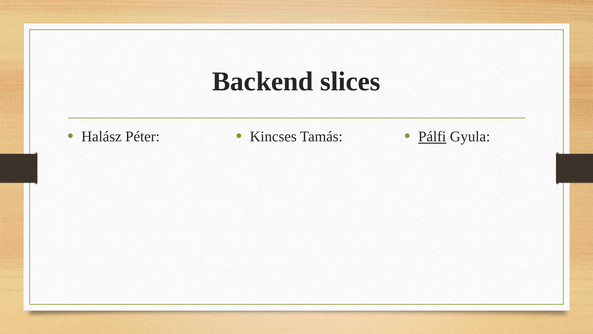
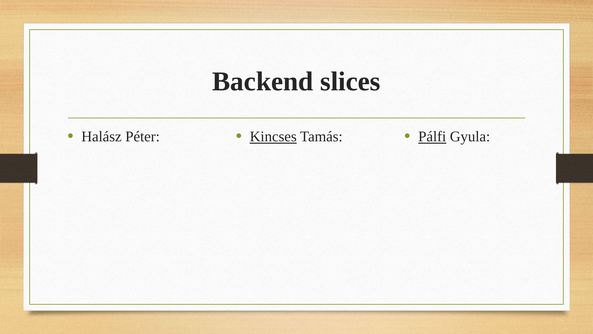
Kincses underline: none -> present
